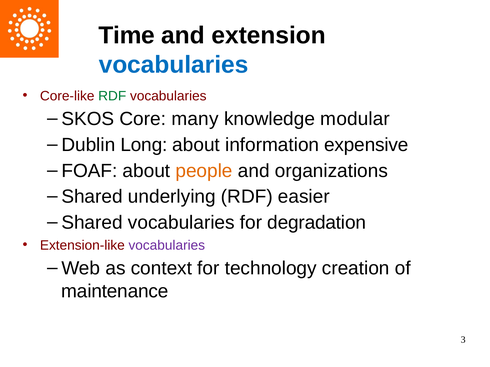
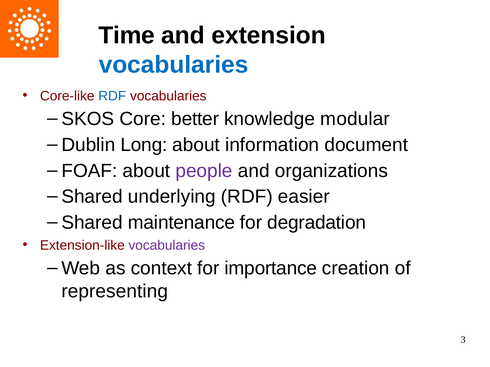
RDF at (112, 96) colour: green -> blue
many: many -> better
expensive: expensive -> document
people colour: orange -> purple
Shared vocabularies: vocabularies -> maintenance
technology: technology -> importance
maintenance: maintenance -> representing
